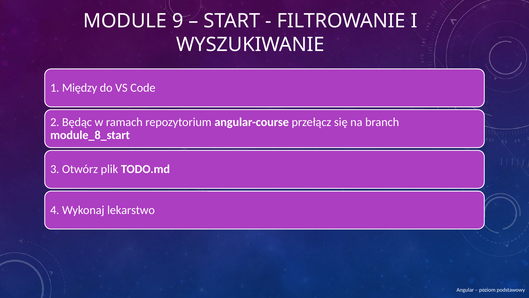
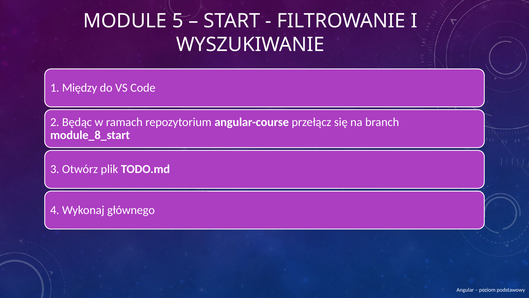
9: 9 -> 5
lekarstwo: lekarstwo -> głównego
